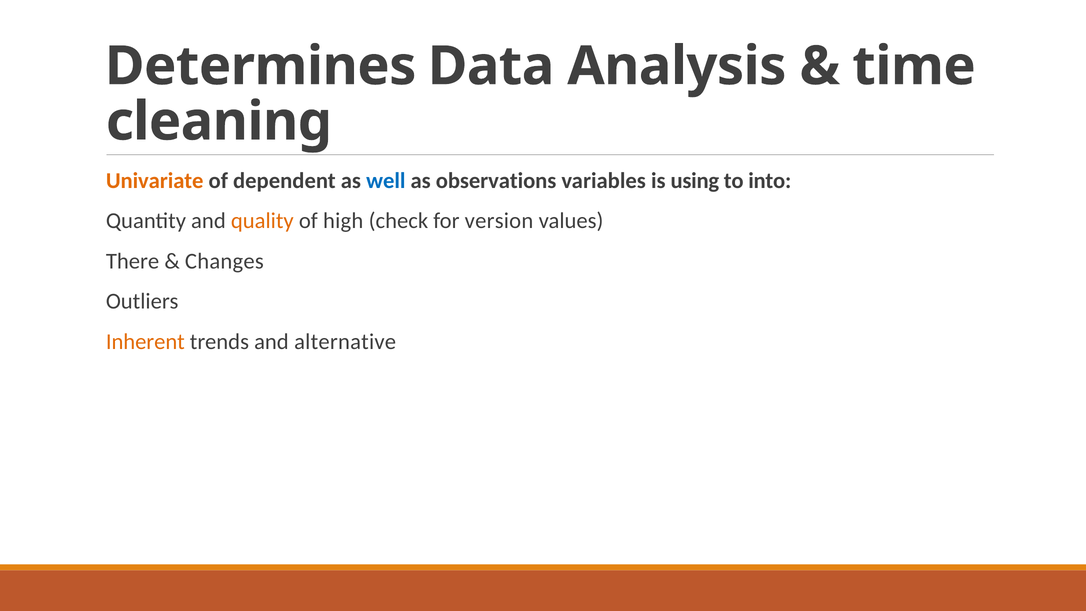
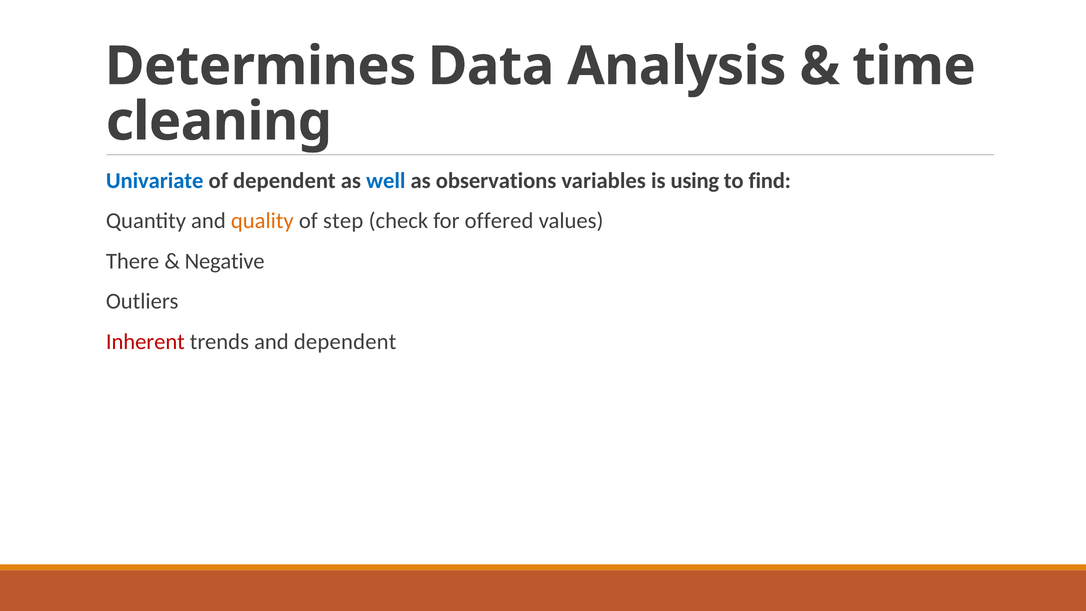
Univariate colour: orange -> blue
into: into -> find
high: high -> step
version: version -> offered
Changes: Changes -> Negative
Inherent colour: orange -> red
and alternative: alternative -> dependent
